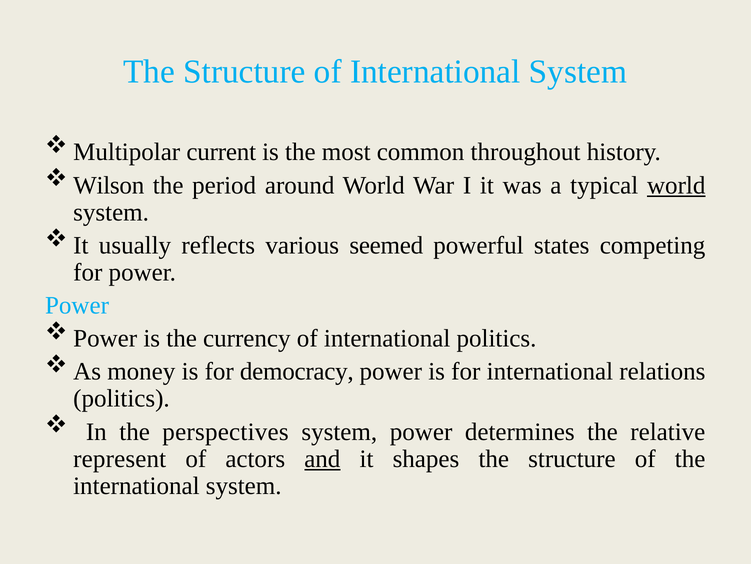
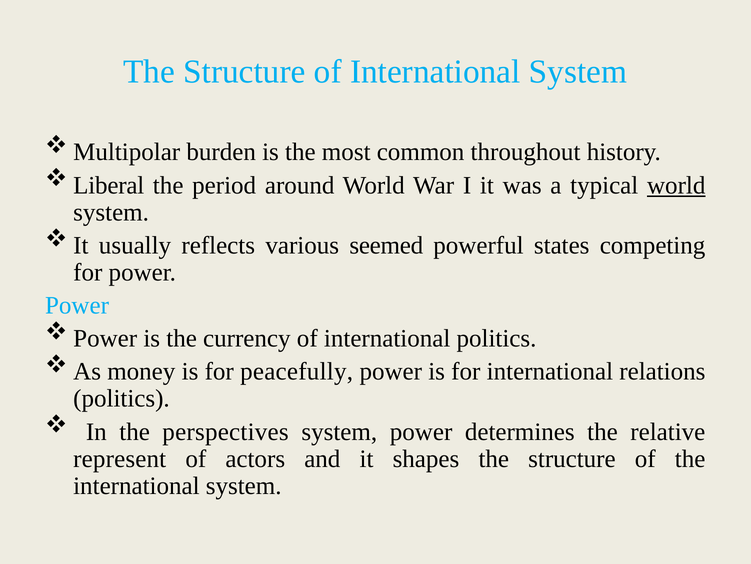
current: current -> burden
Wilson: Wilson -> Liberal
democracy: democracy -> peacefully
and underline: present -> none
